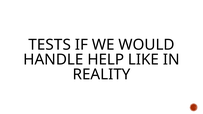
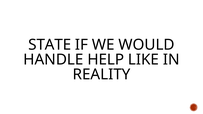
TESTS: TESTS -> STATE
